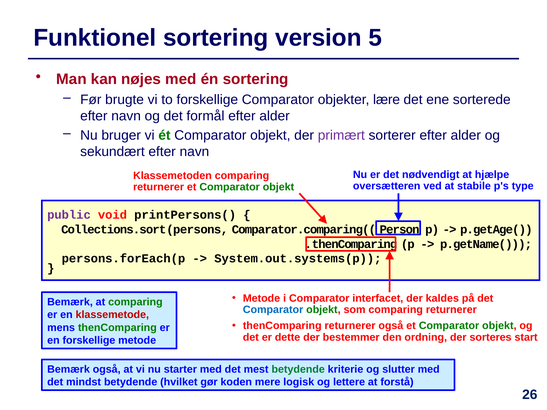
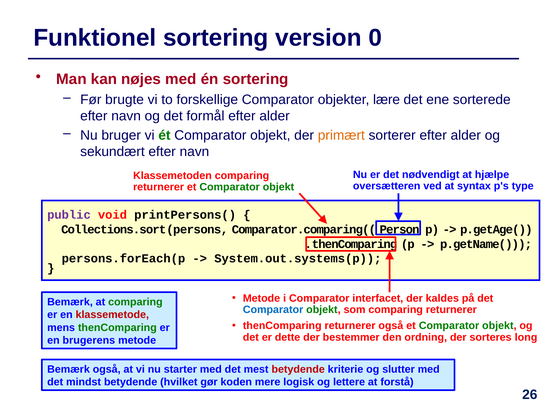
5: 5 -> 0
primært colour: purple -> orange
stabile: stabile -> syntax
start: start -> long
en forskellige: forskellige -> brugerens
betydende at (298, 369) colour: green -> red
